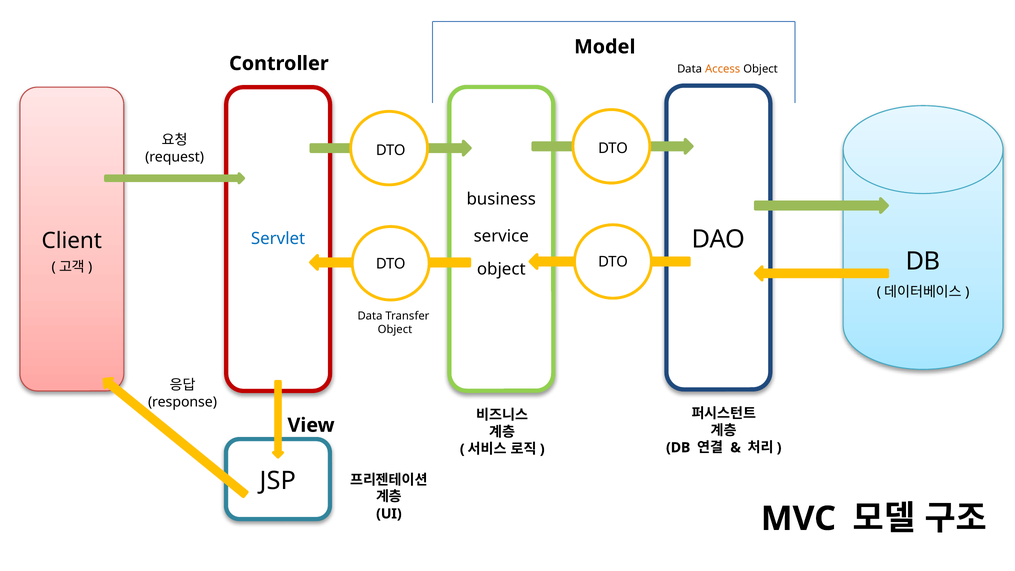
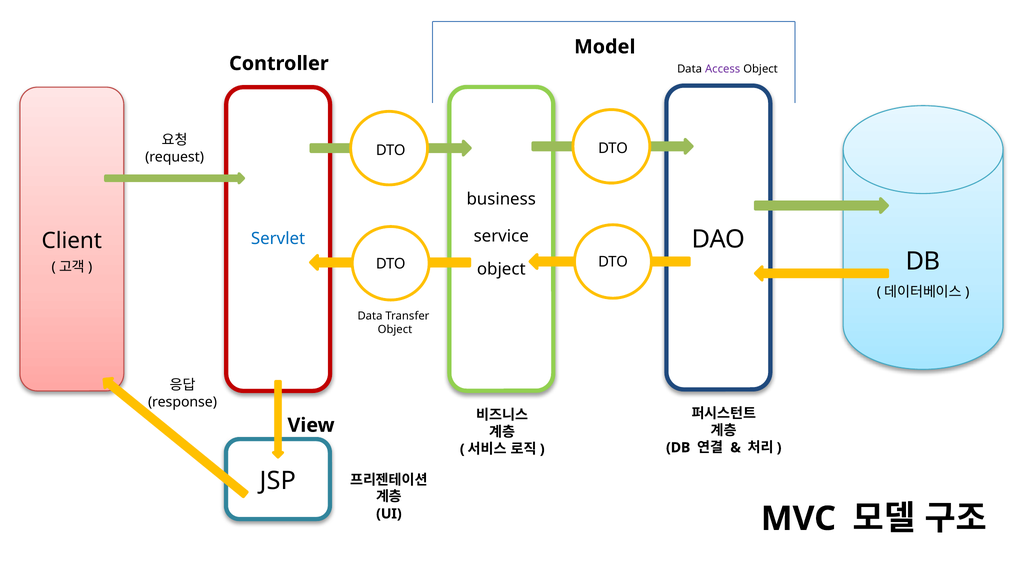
Access colour: orange -> purple
